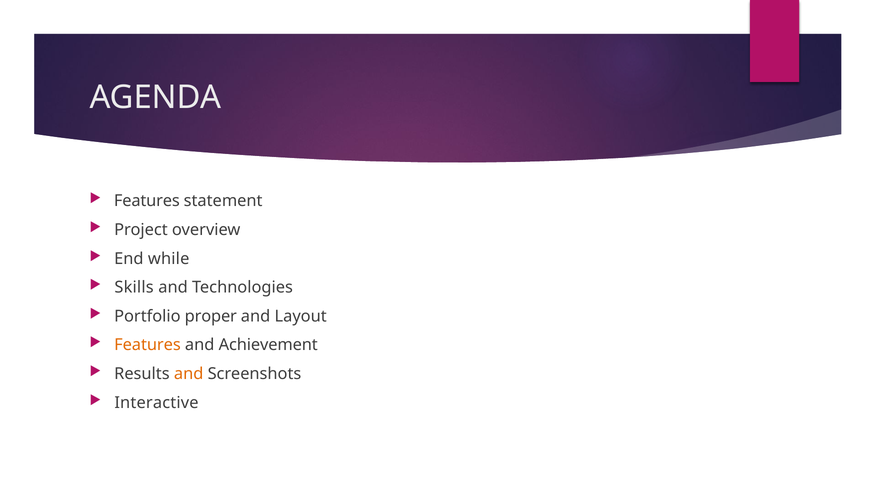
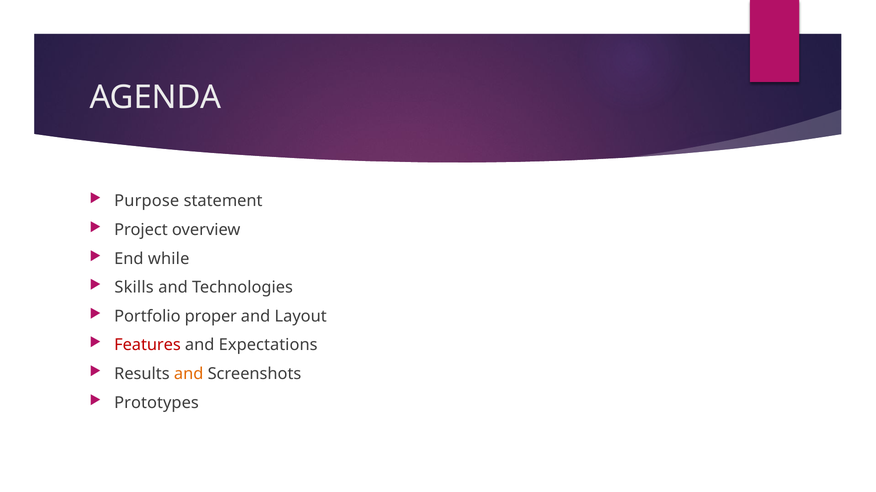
Features at (147, 201): Features -> Purpose
Features at (147, 346) colour: orange -> red
Achievement: Achievement -> Expectations
Interactive: Interactive -> Prototypes
